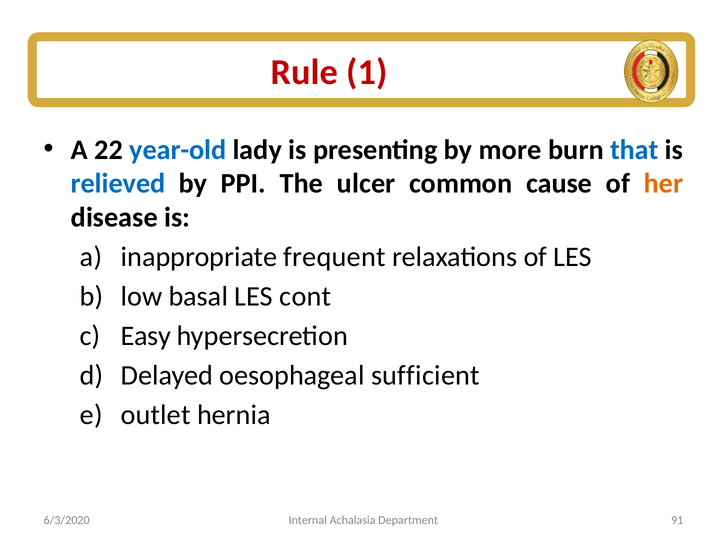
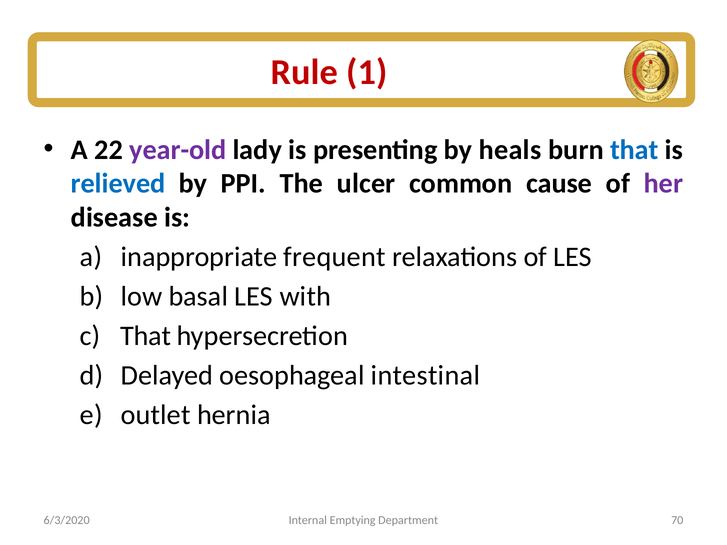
year-old colour: blue -> purple
more: more -> heals
her colour: orange -> purple
cont: cont -> with
Easy at (146, 336): Easy -> That
sufficient: sufficient -> intestinal
Achalasia: Achalasia -> Emptying
91: 91 -> 70
